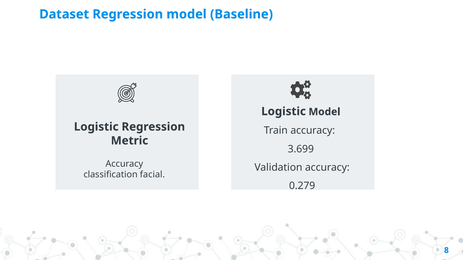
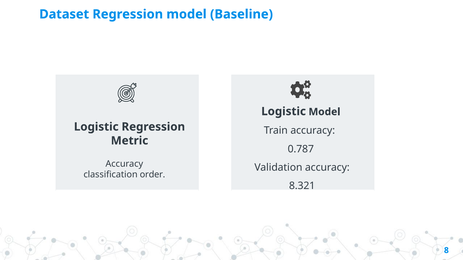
3.699: 3.699 -> 0.787
facial: facial -> order
0.279: 0.279 -> 8.321
